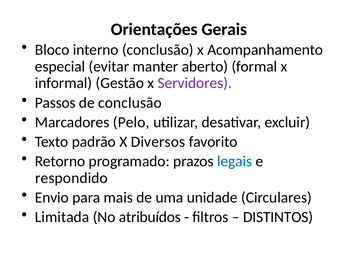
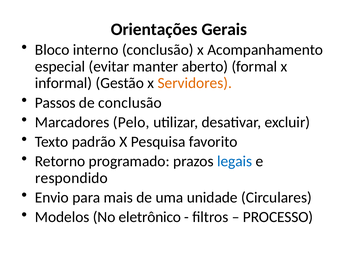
Servidores colour: purple -> orange
Diversos: Diversos -> Pesquisa
Limitada: Limitada -> Modelos
atribuídos: atribuídos -> eletrônico
DISTINTOS: DISTINTOS -> PROCESSO
